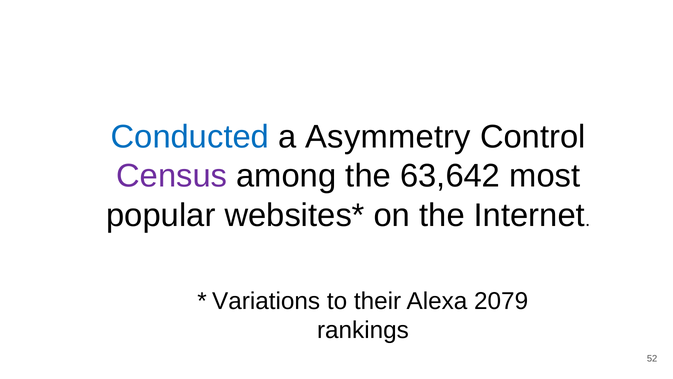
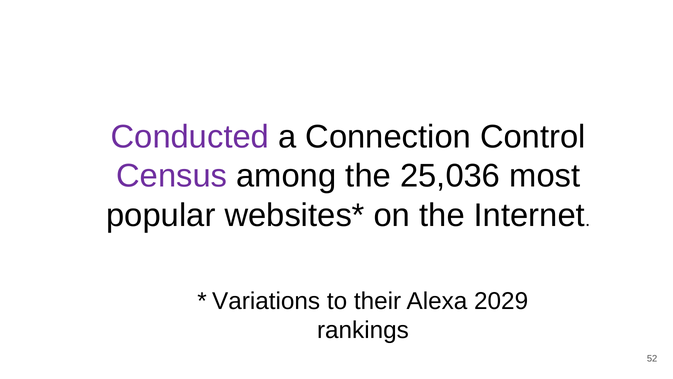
Conducted colour: blue -> purple
Asymmetry: Asymmetry -> Connection
63,642: 63,642 -> 25,036
2079: 2079 -> 2029
